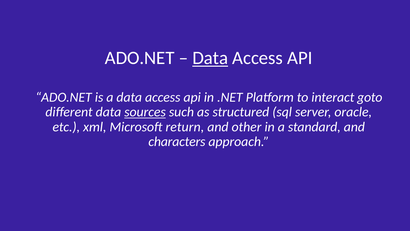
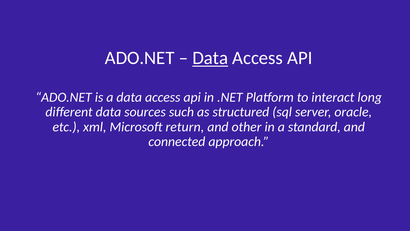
goto: goto -> long
sources underline: present -> none
characters: characters -> connected
